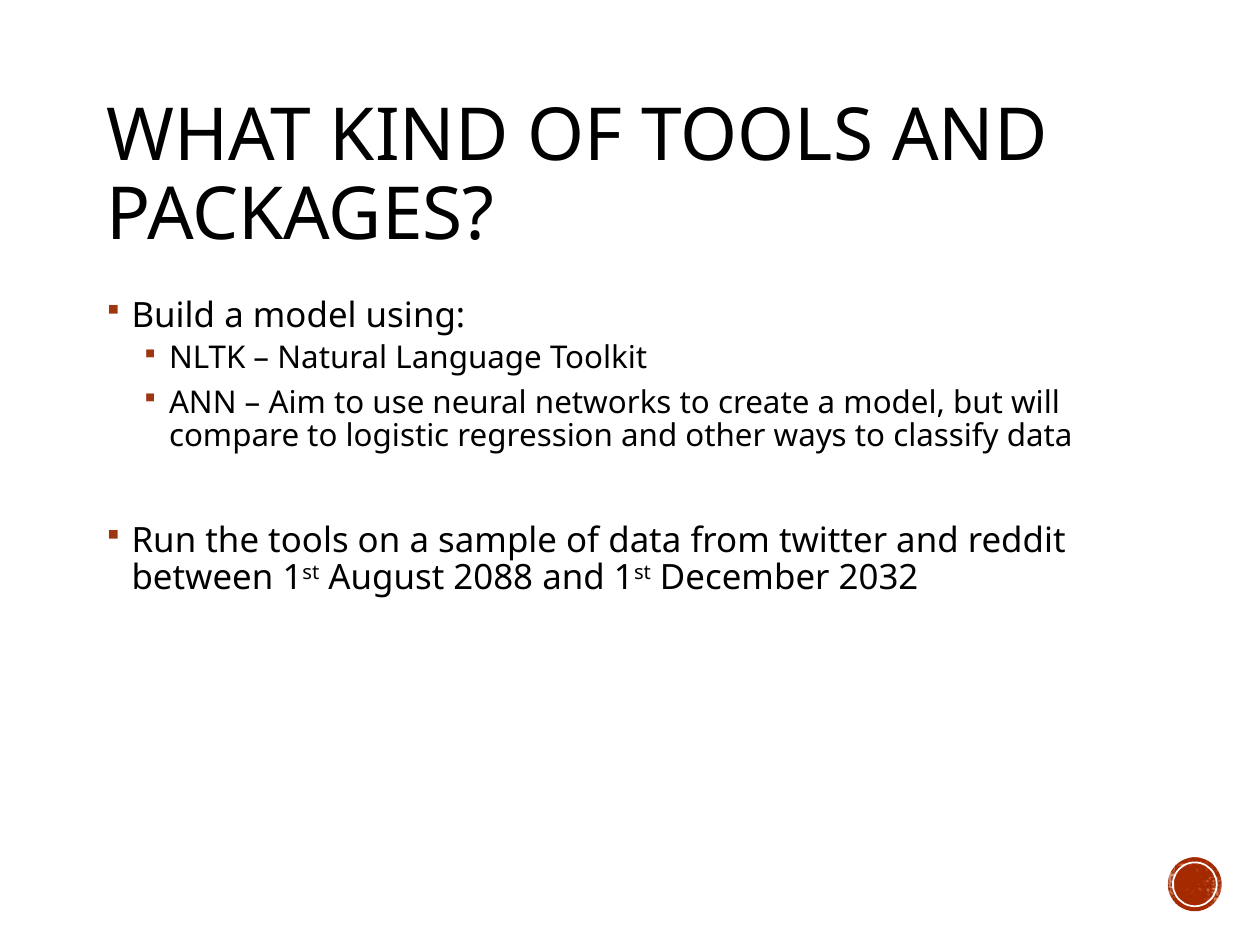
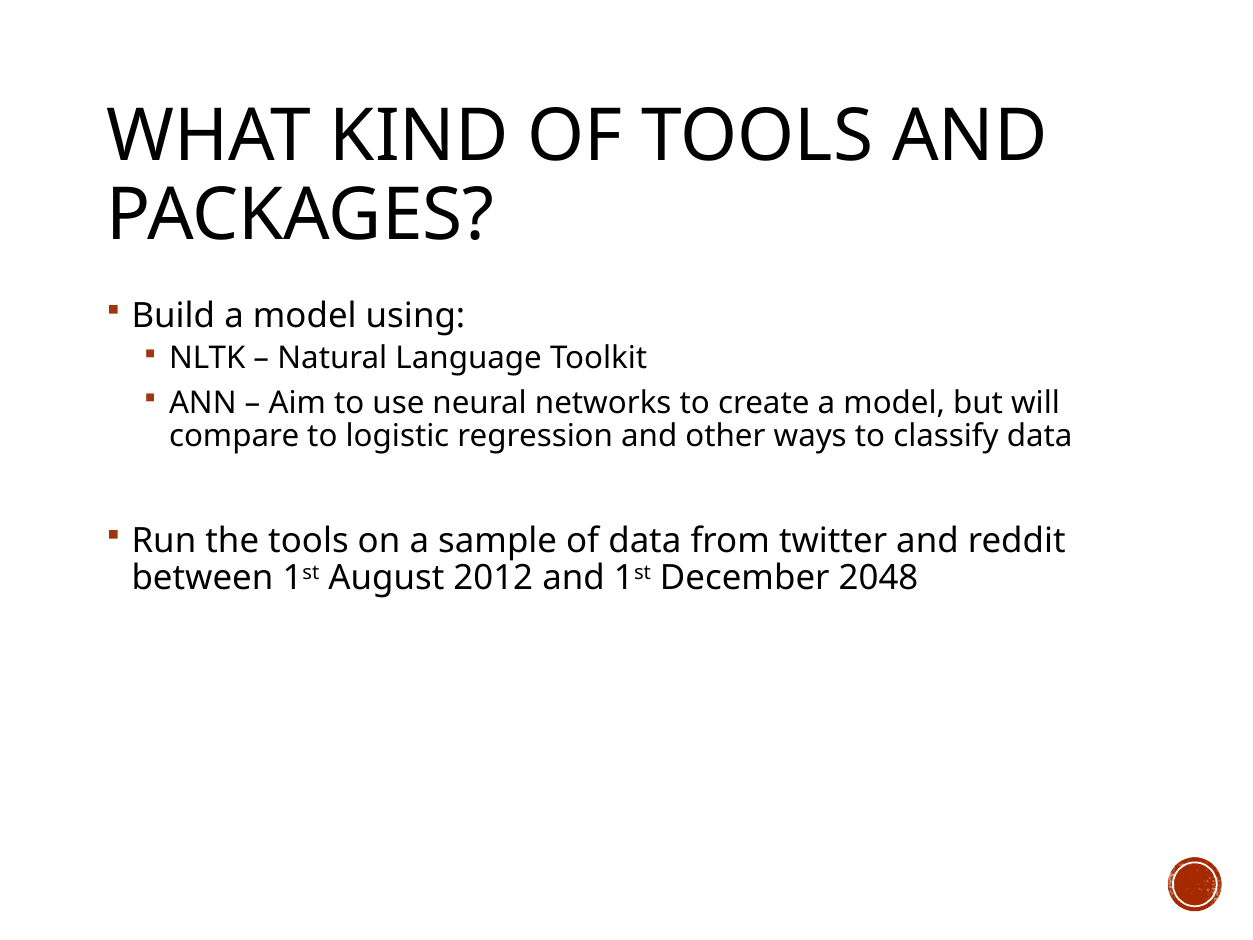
2088: 2088 -> 2012
2032: 2032 -> 2048
